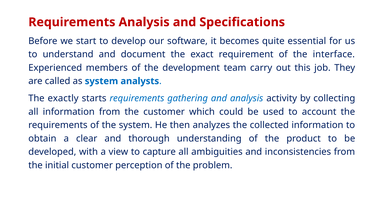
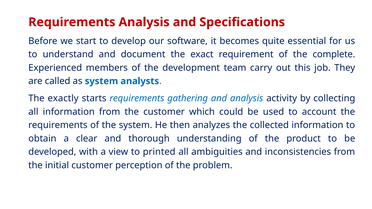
interface: interface -> complete
capture: capture -> printed
